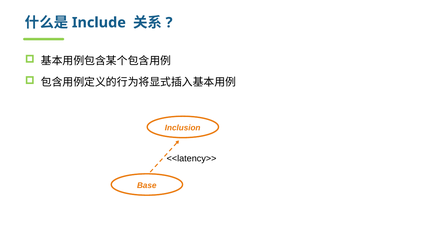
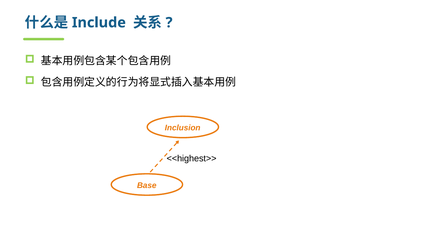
<<latency>>: <<latency>> -> <<highest>>
